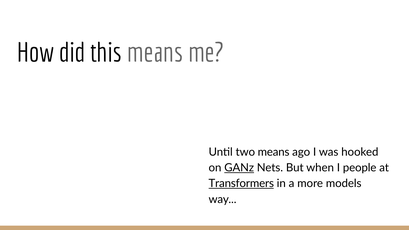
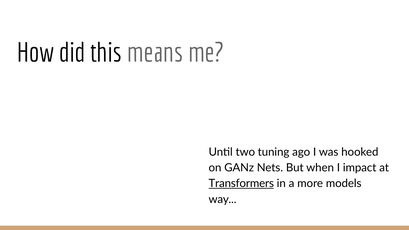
two means: means -> tuning
GANz underline: present -> none
people: people -> impact
